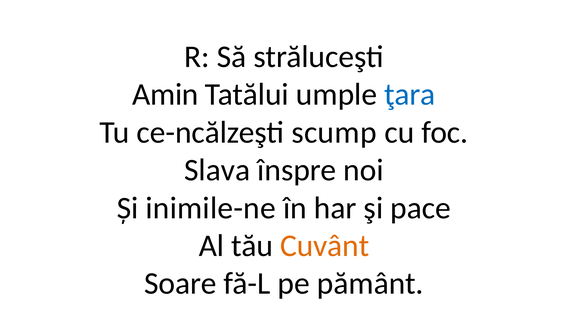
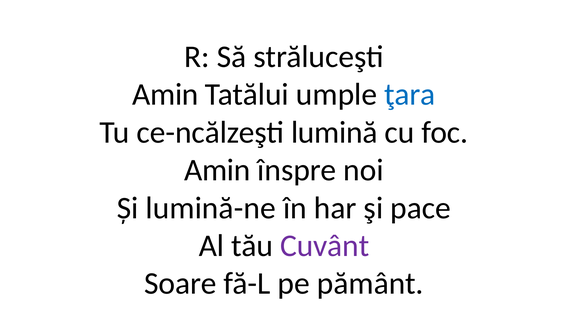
scump: scump -> lumină
Slava at (217, 170): Slava -> Amin
inimile-ne: inimile-ne -> lumină-ne
Cuvânt colour: orange -> purple
